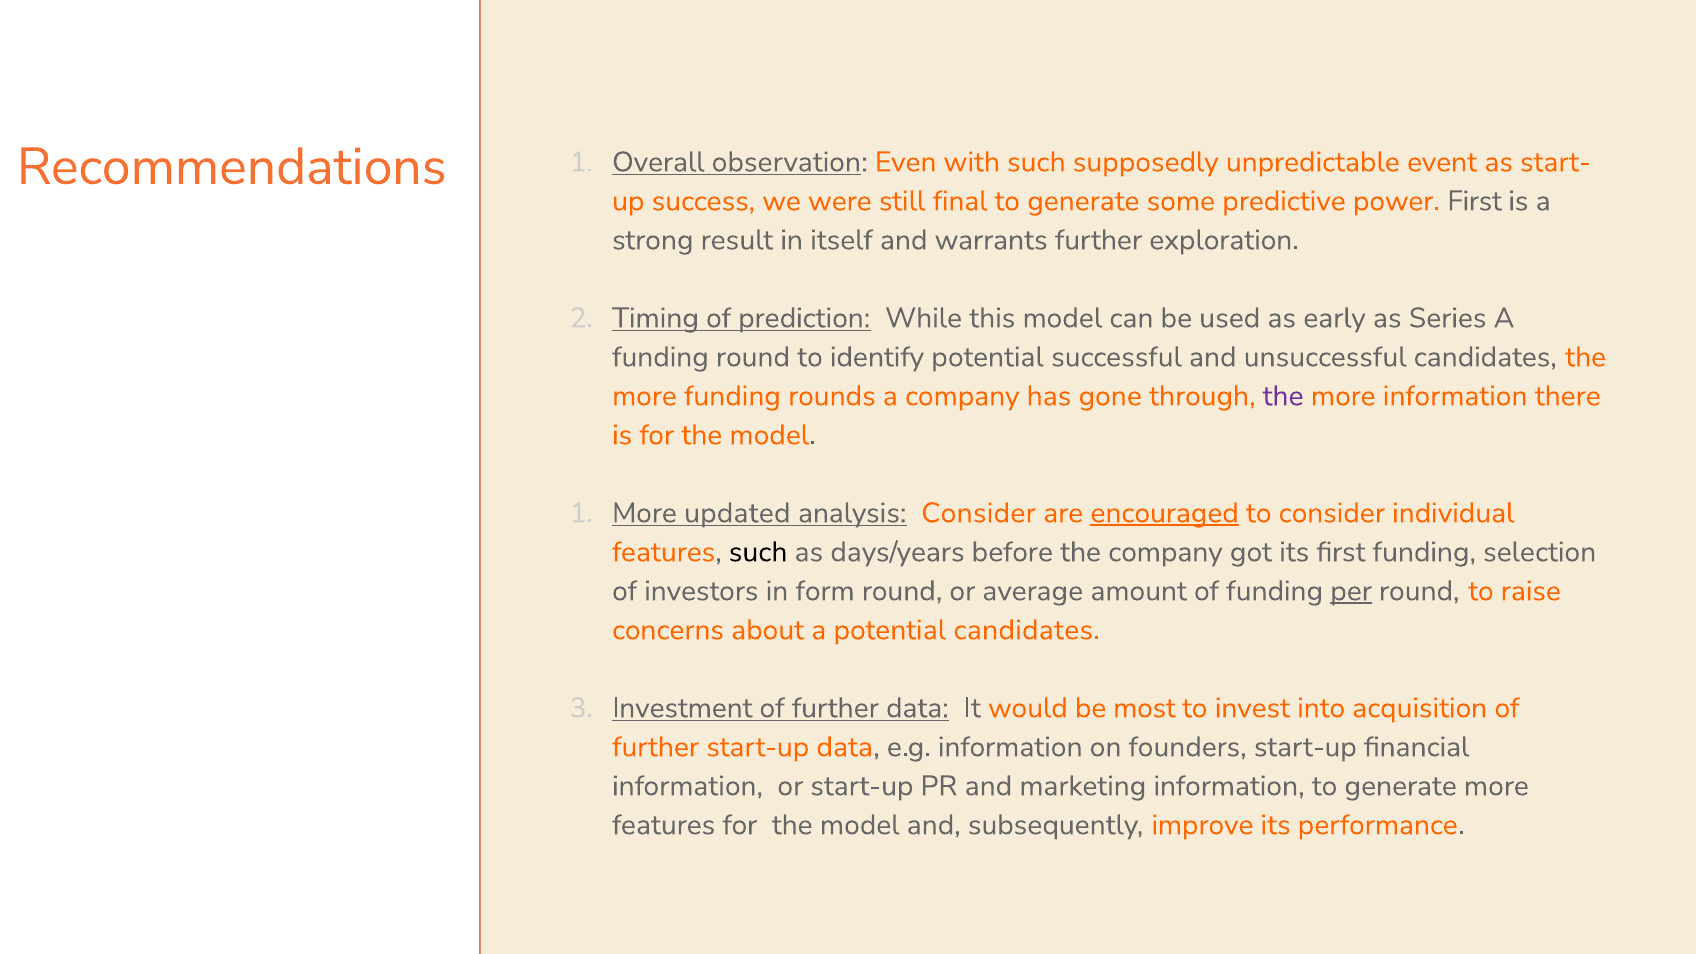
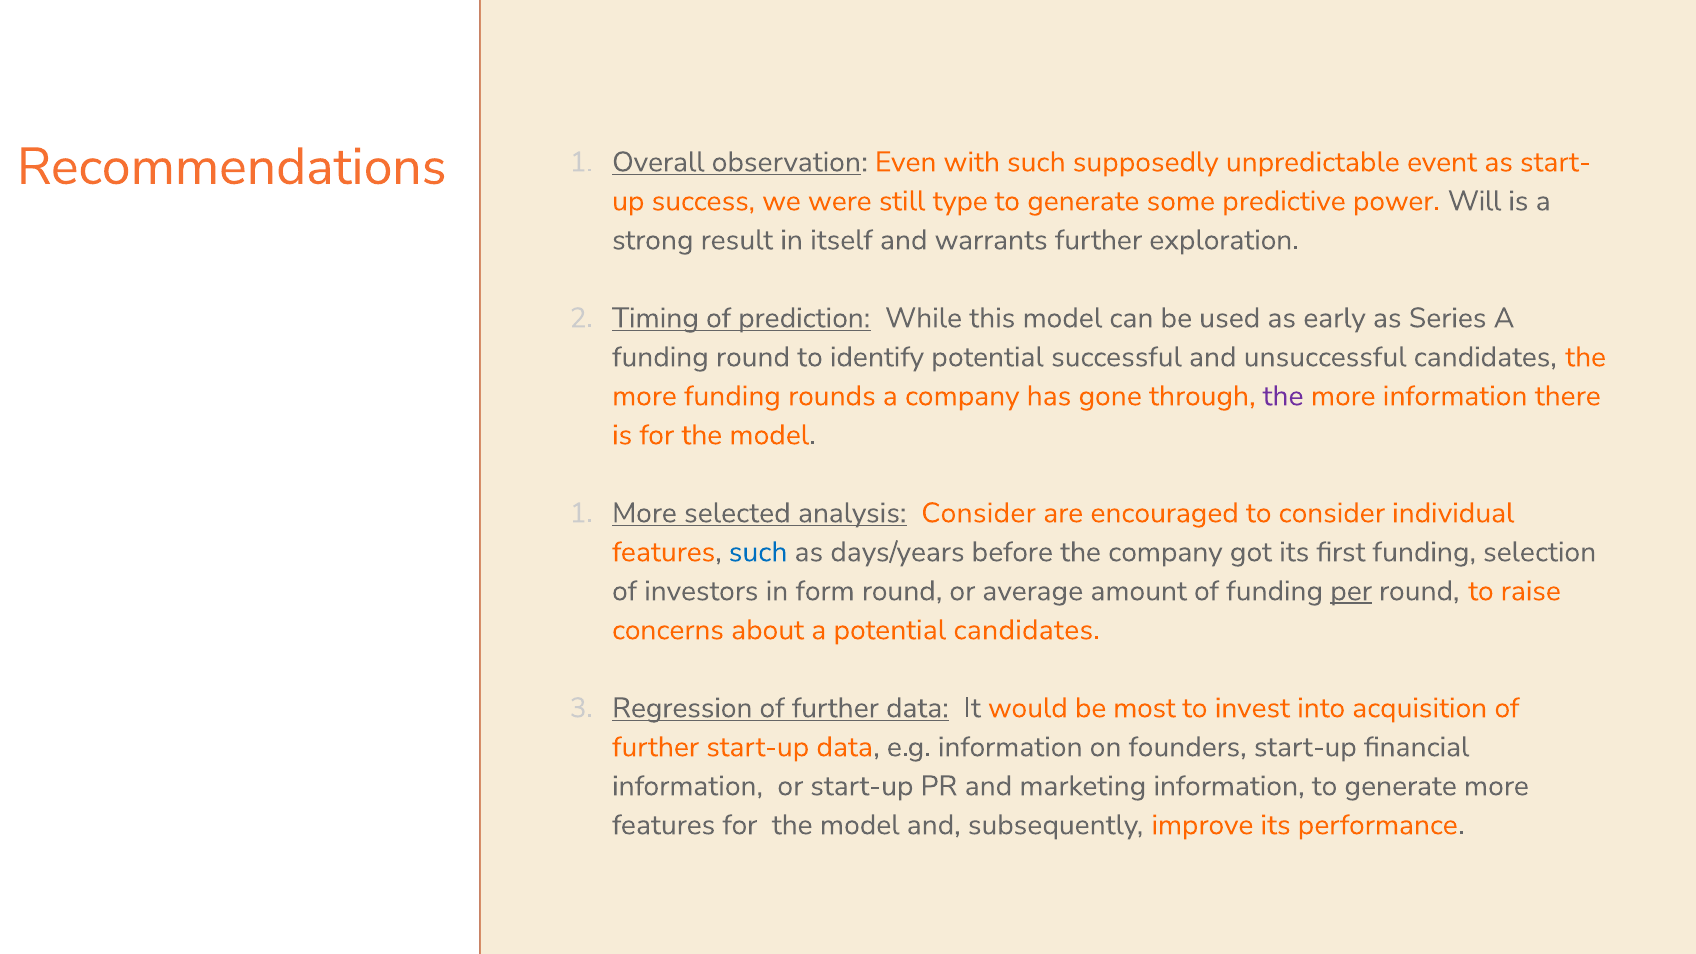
final: final -> type
power First: First -> Will
updated: updated -> selected
encouraged underline: present -> none
such at (758, 552) colour: black -> blue
Investment: Investment -> Regression
